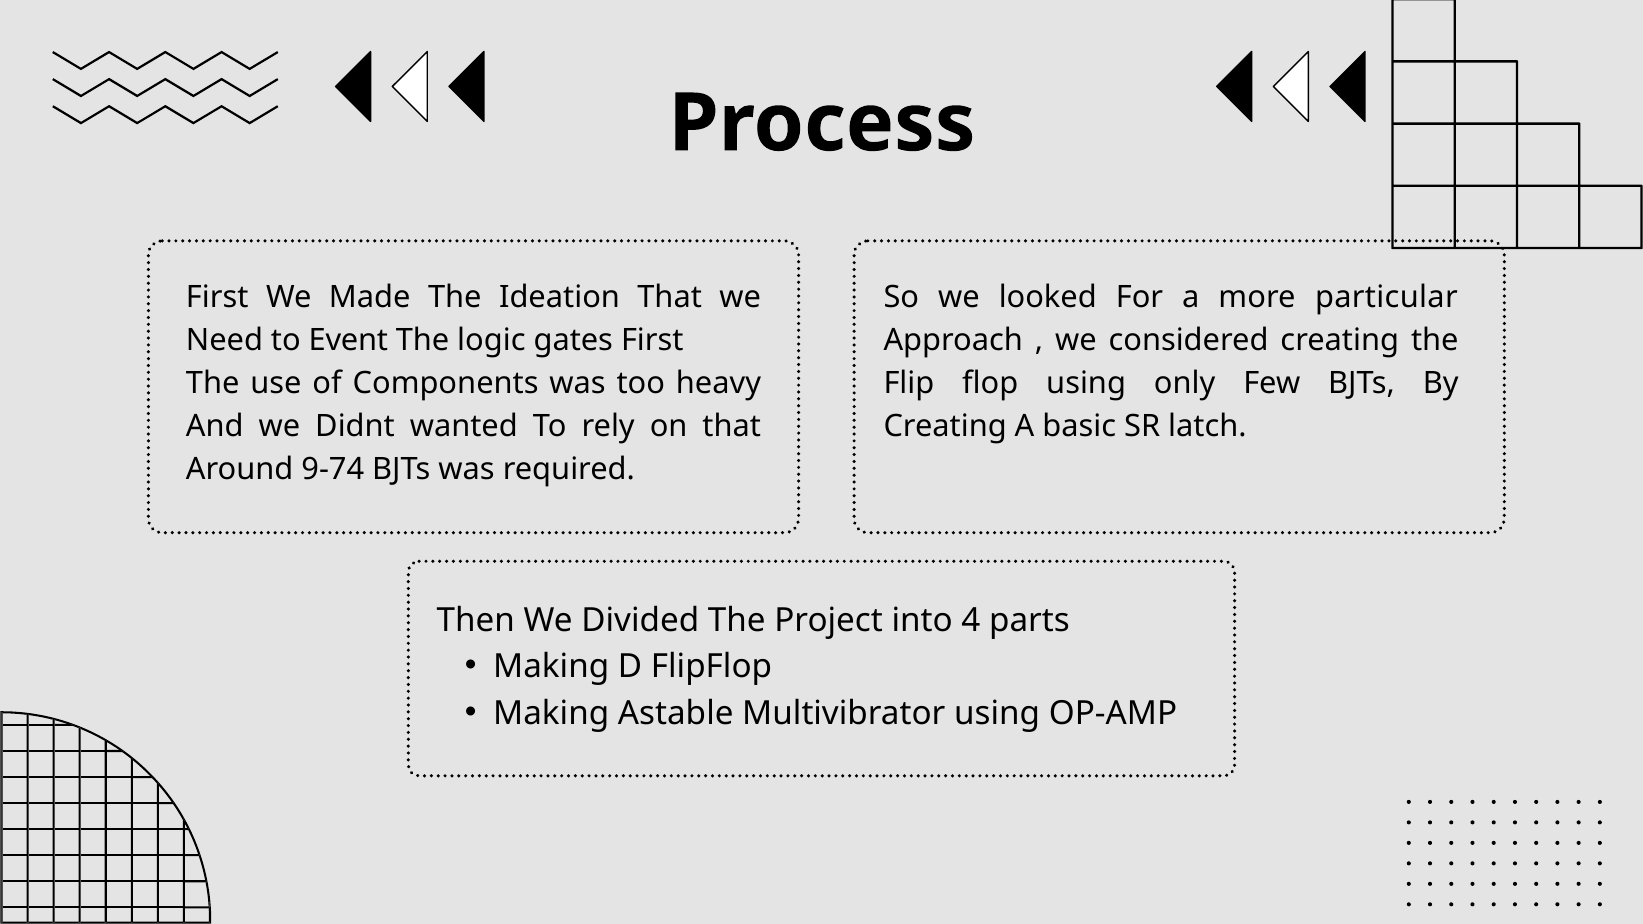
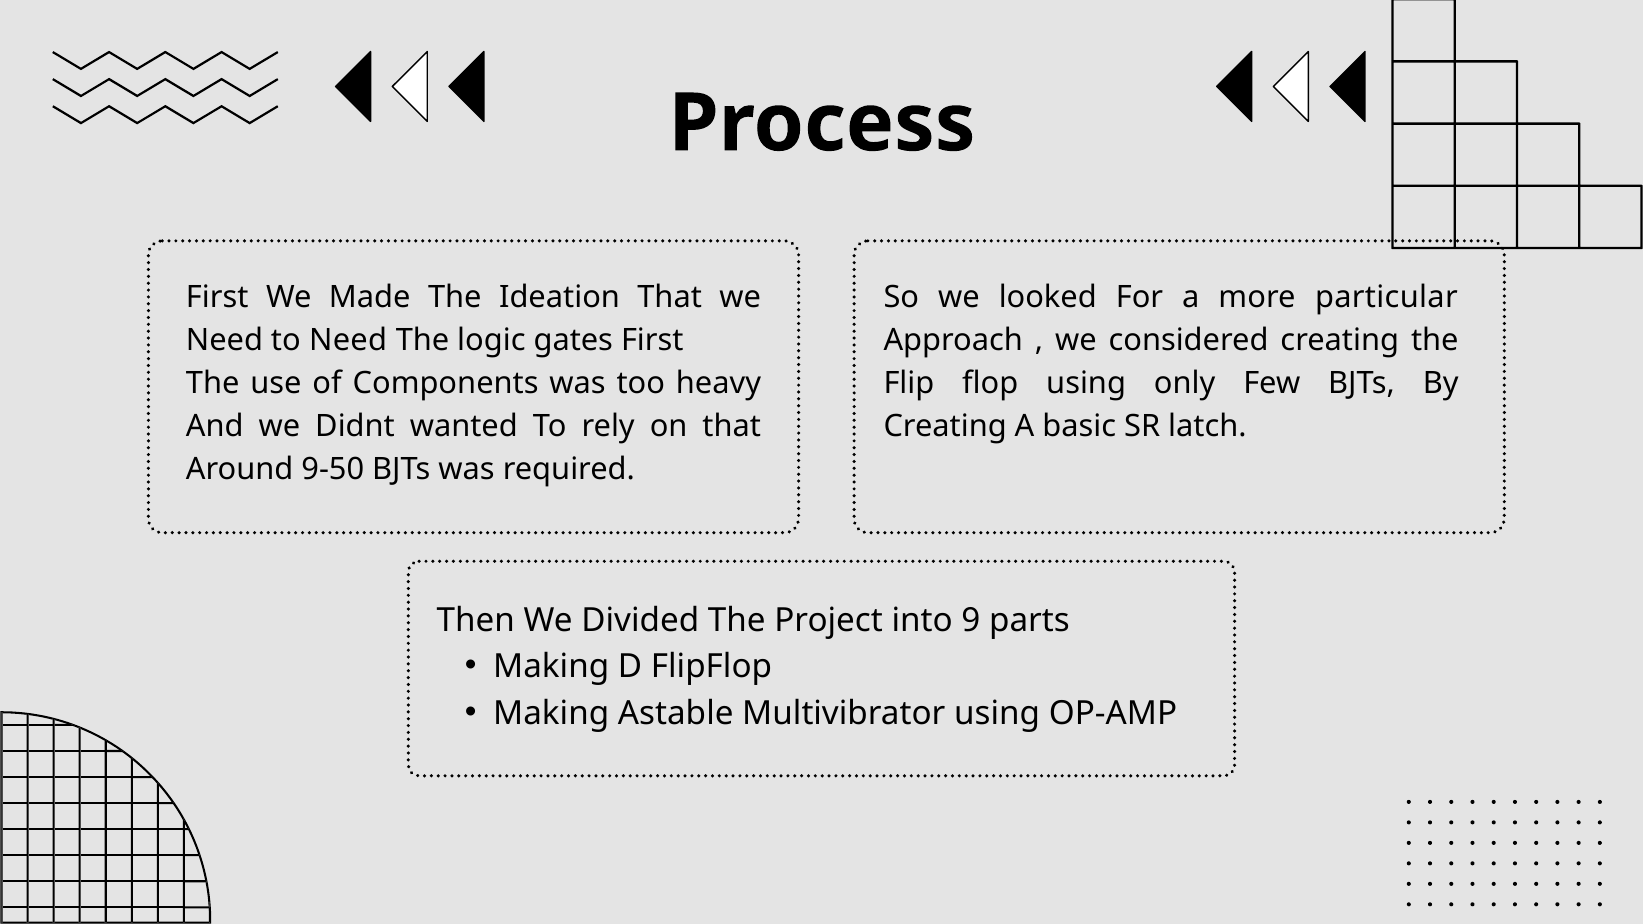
to Event: Event -> Need
9-74: 9-74 -> 9-50
4: 4 -> 9
